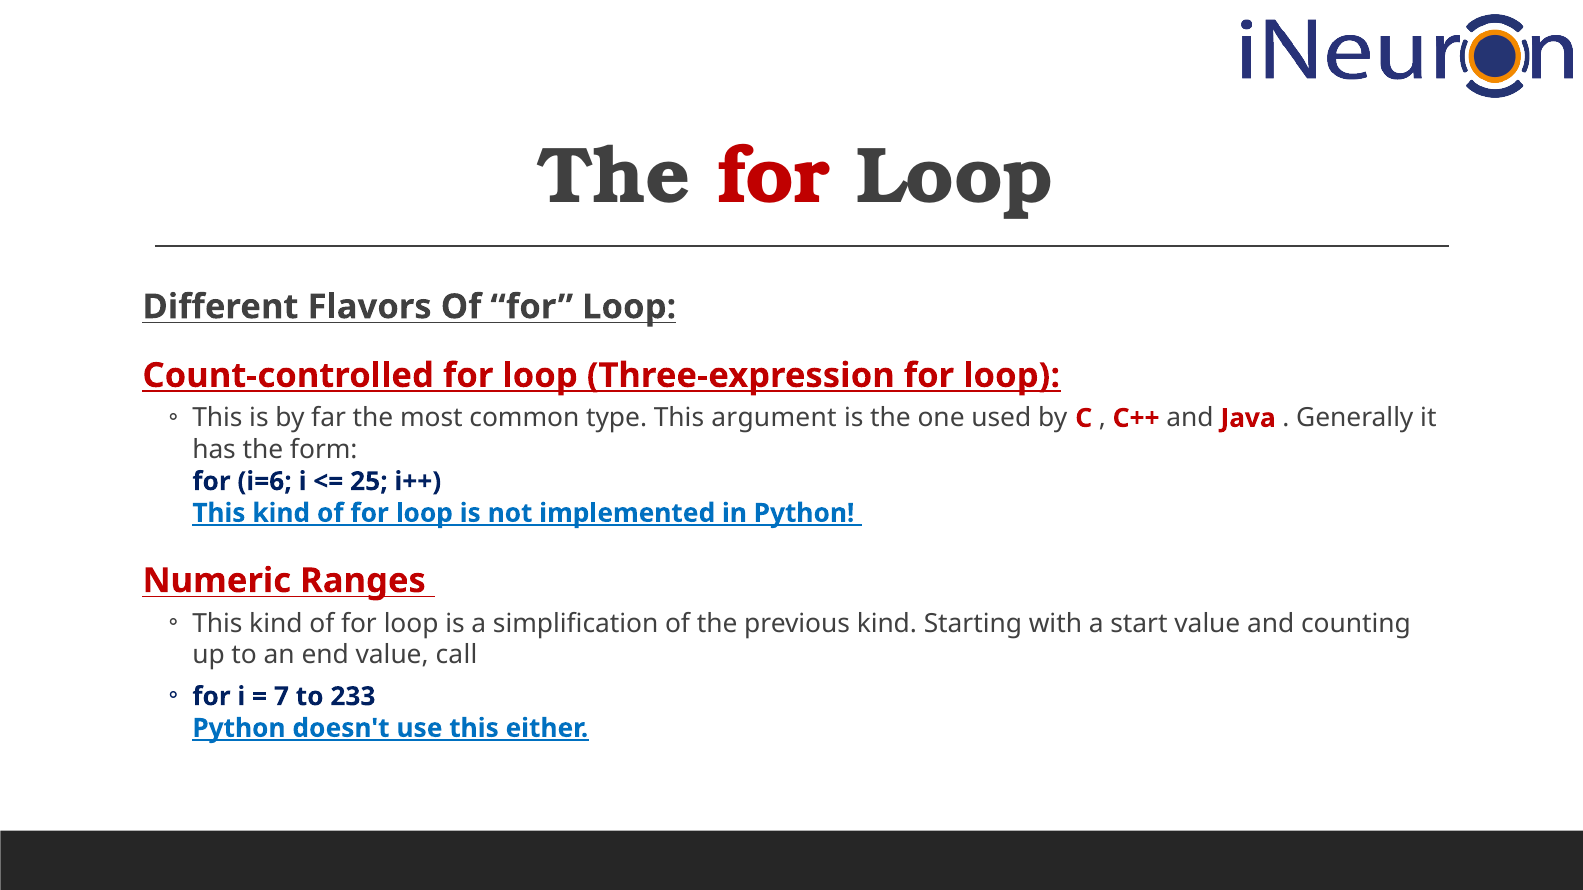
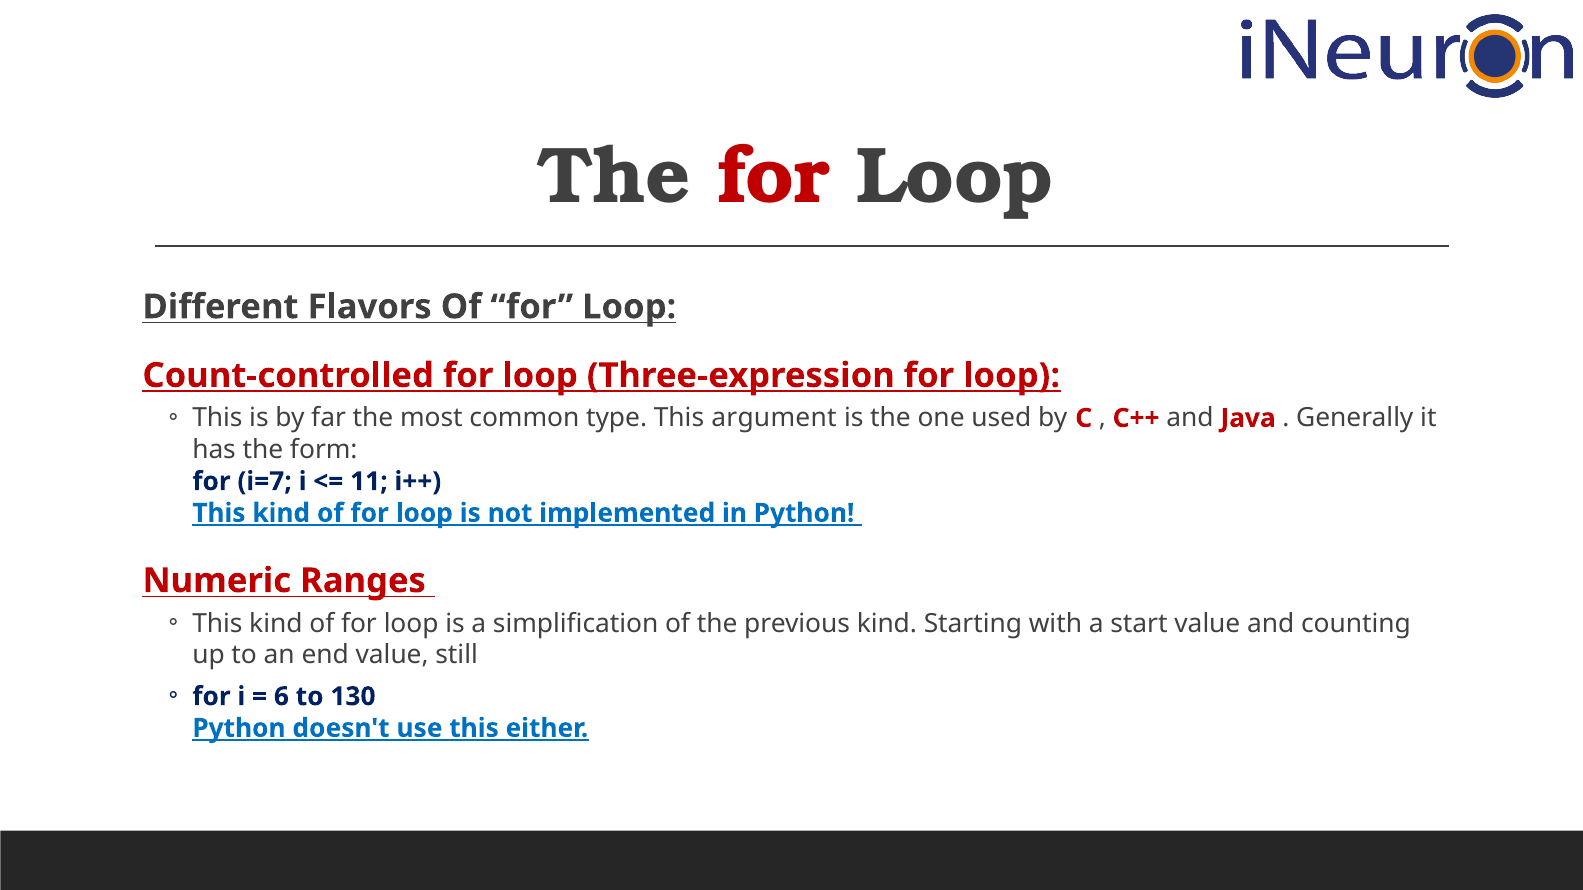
i=6: i=6 -> i=7
25: 25 -> 11
call: call -> still
7: 7 -> 6
233: 233 -> 130
